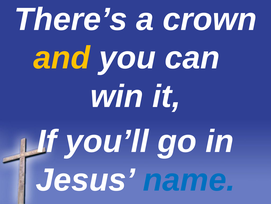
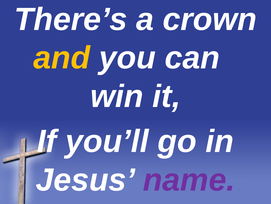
name colour: blue -> purple
